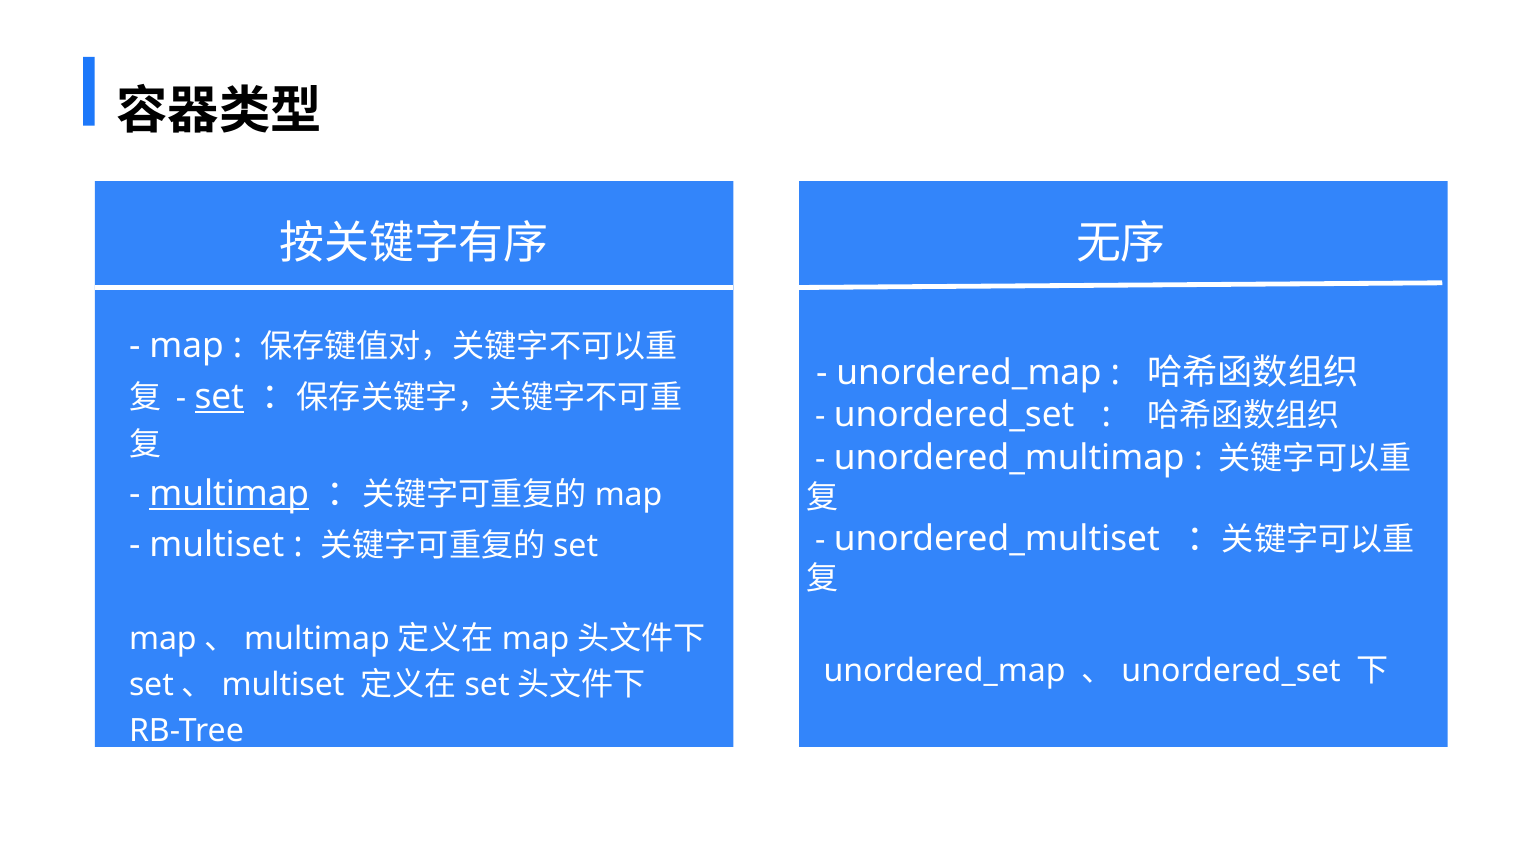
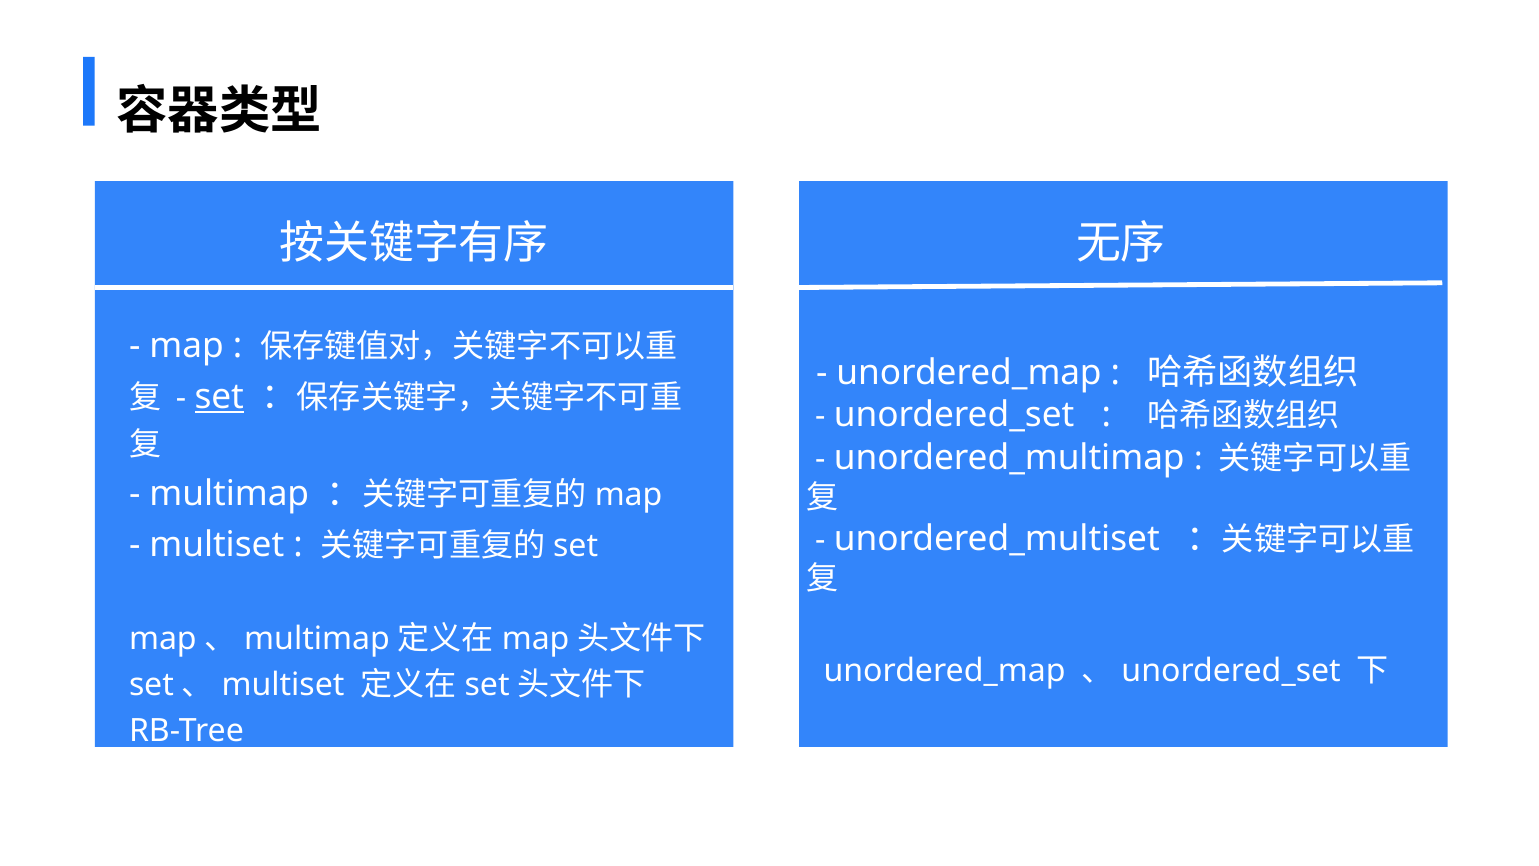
multimap at (229, 494) underline: present -> none
